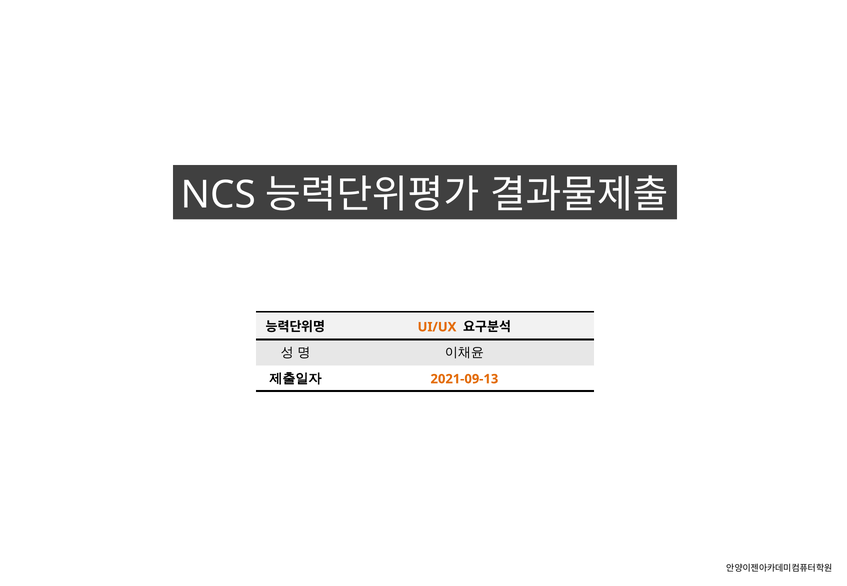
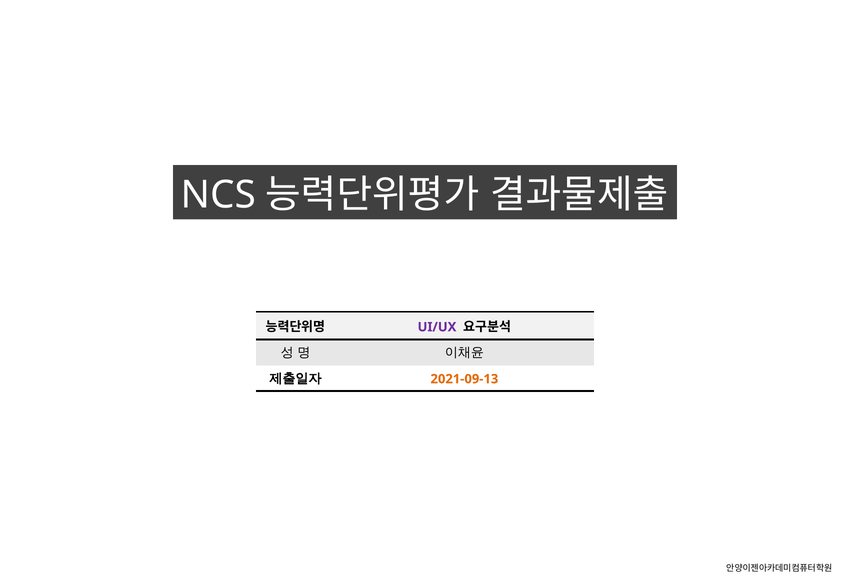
UI/UX colour: orange -> purple
